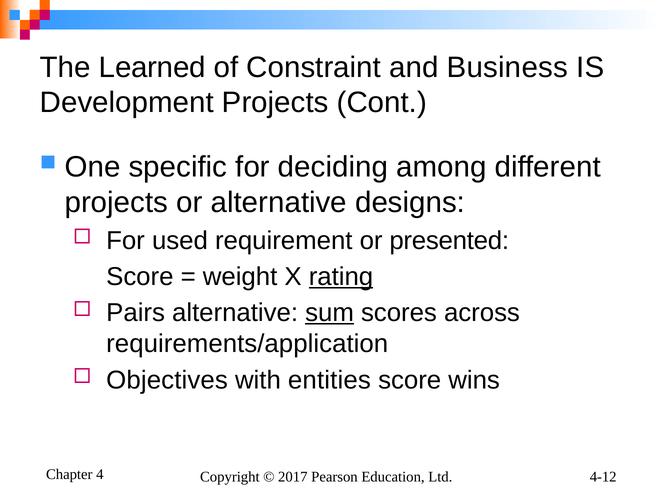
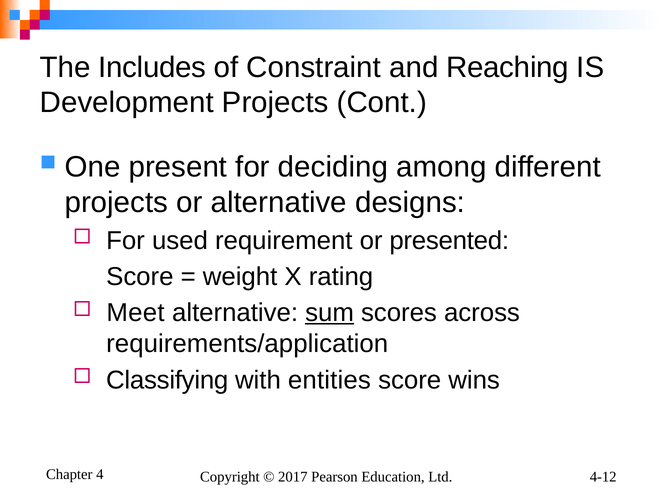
Learned: Learned -> Includes
Business: Business -> Reaching
specific: specific -> present
rating underline: present -> none
Pairs: Pairs -> Meet
Objectives: Objectives -> Classifying
